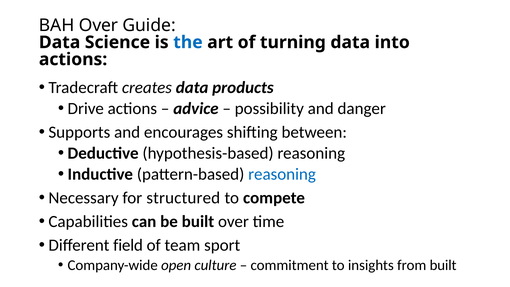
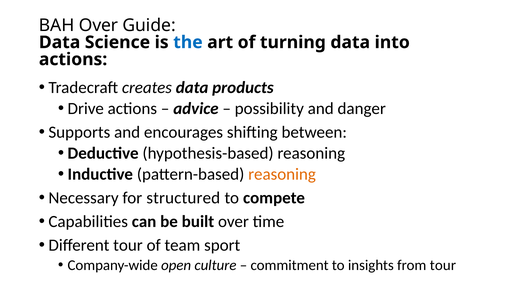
reasoning at (282, 174) colour: blue -> orange
Different field: field -> tour
from built: built -> tour
